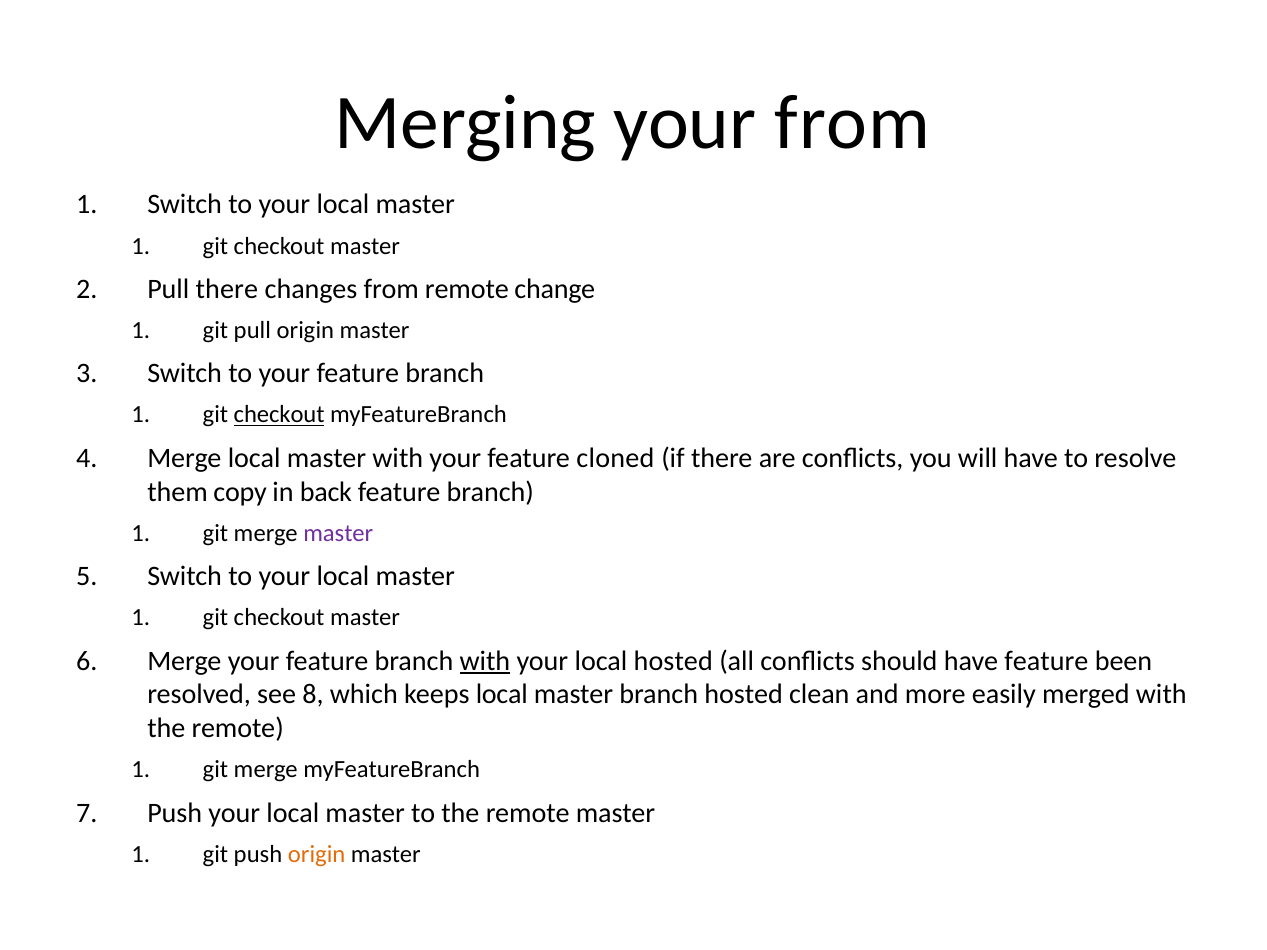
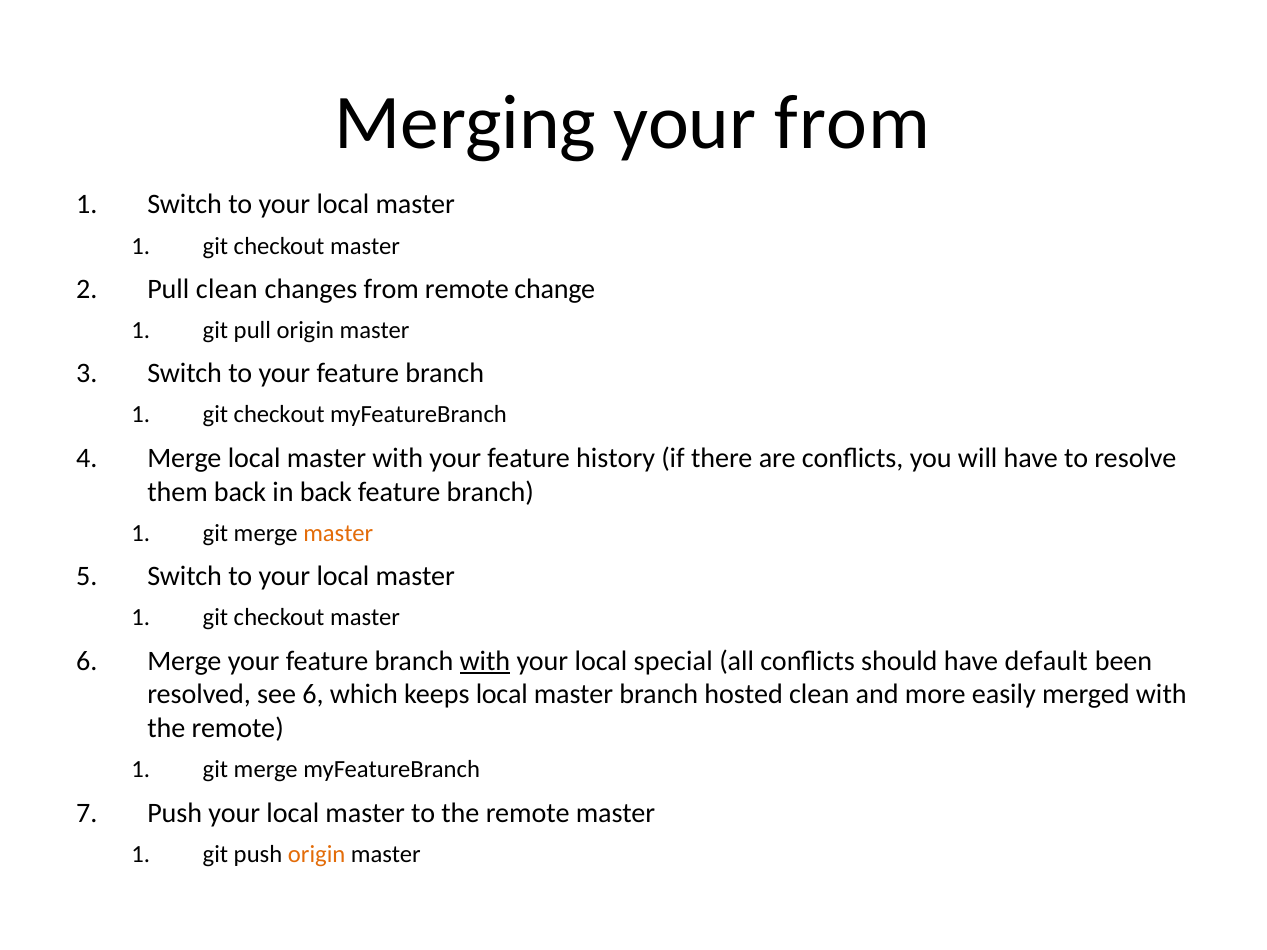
Pull there: there -> clean
checkout at (279, 415) underline: present -> none
cloned: cloned -> history
them copy: copy -> back
master at (338, 533) colour: purple -> orange
local hosted: hosted -> special
have feature: feature -> default
see 8: 8 -> 6
